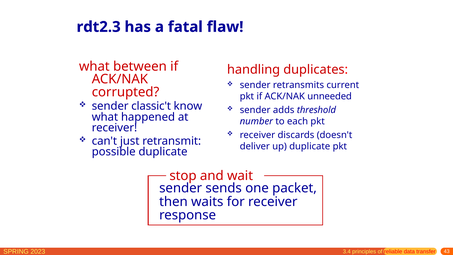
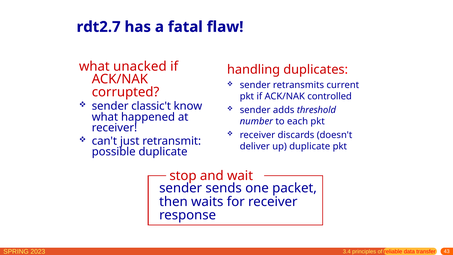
rdt2.3: rdt2.3 -> rdt2.7
between: between -> unacked
unneeded: unneeded -> controlled
